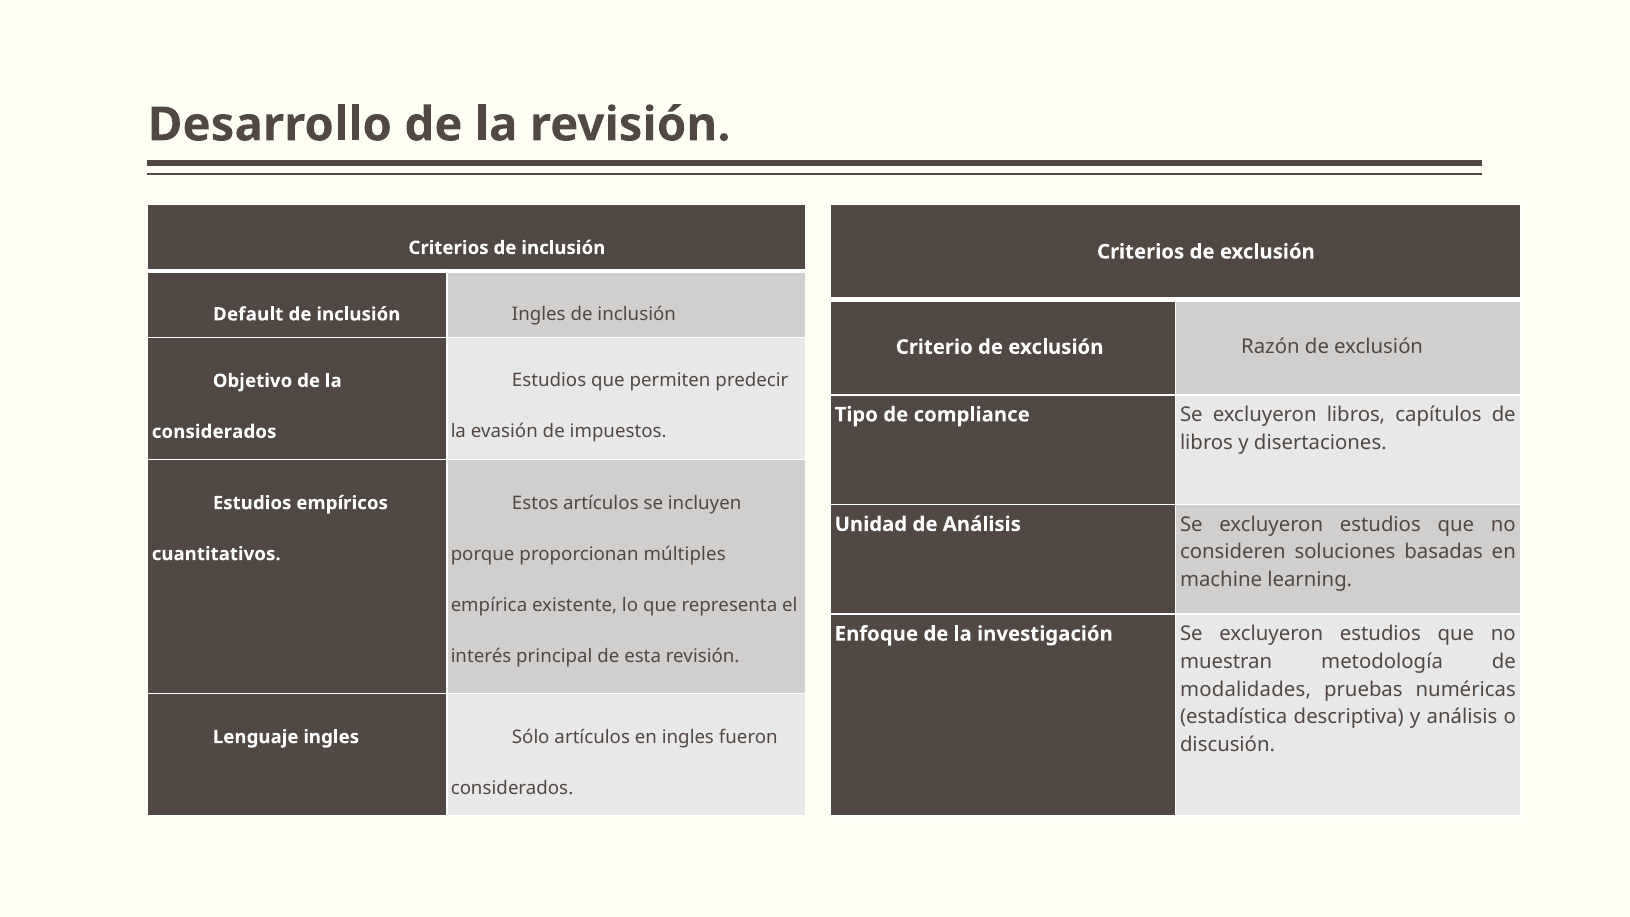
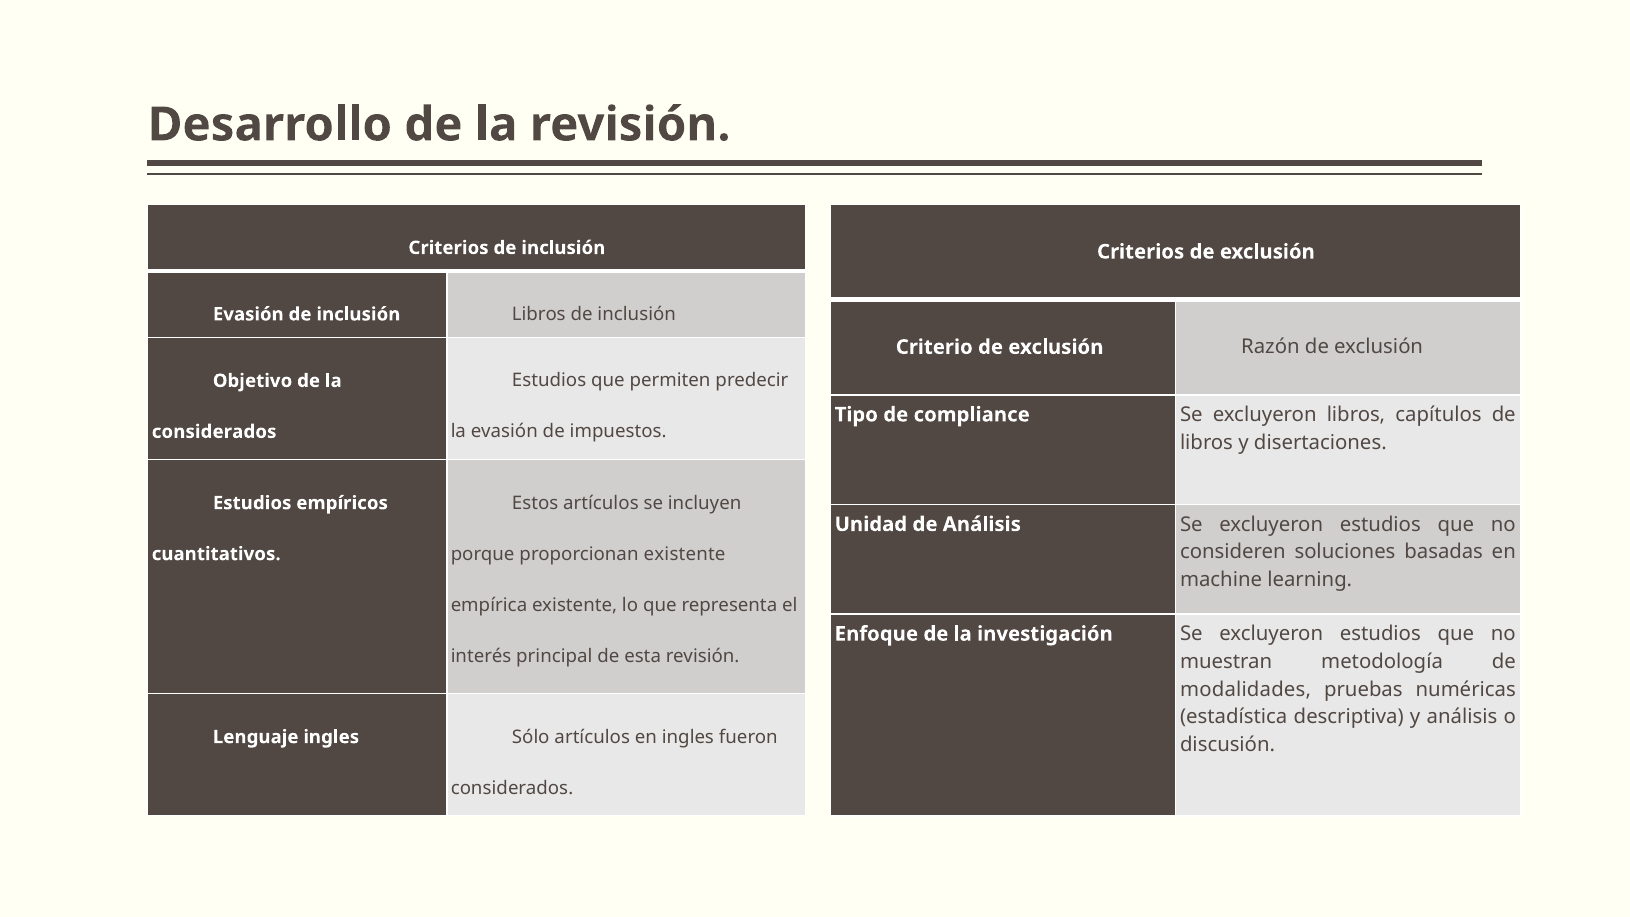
Default at (248, 314): Default -> Evasión
inclusión Ingles: Ingles -> Libros
proporcionan múltiples: múltiples -> existente
